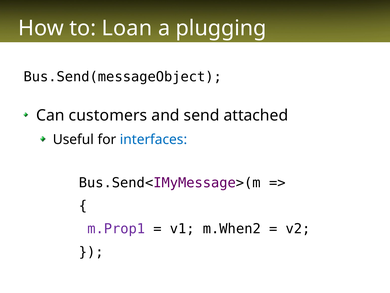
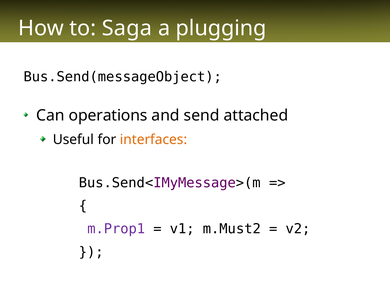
Loan: Loan -> Saga
customers: customers -> operations
interfaces colour: blue -> orange
m.When2: m.When2 -> m.Must2
